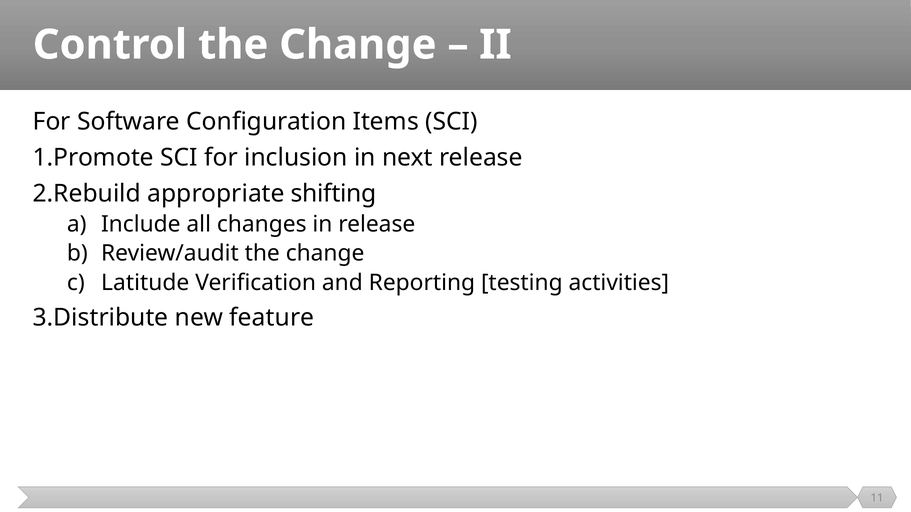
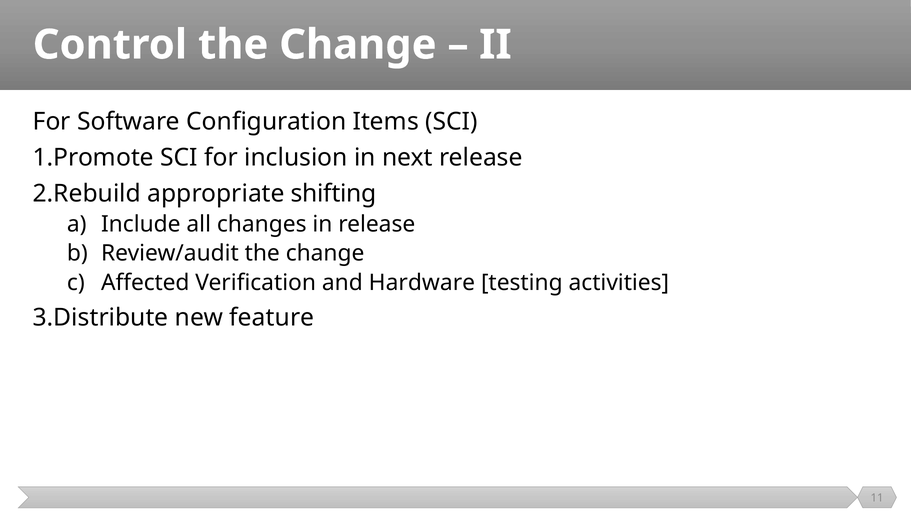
Latitude: Latitude -> Affected
Reporting: Reporting -> Hardware
